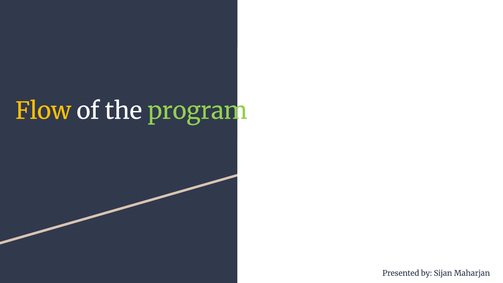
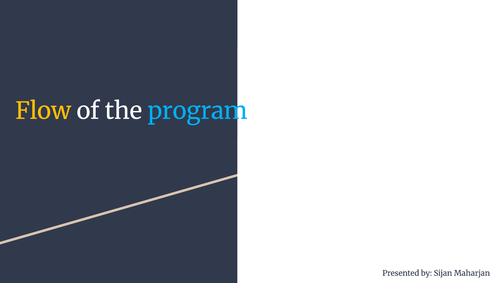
program colour: light green -> light blue
